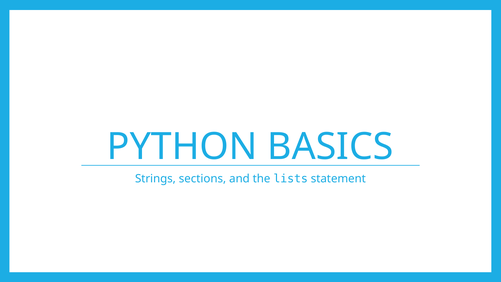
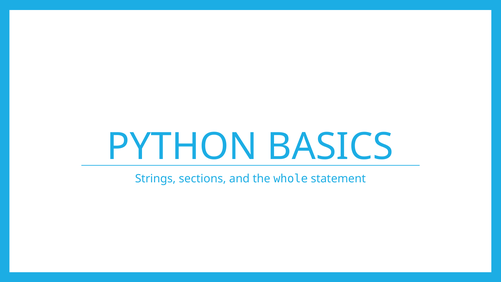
lists: lists -> whole
